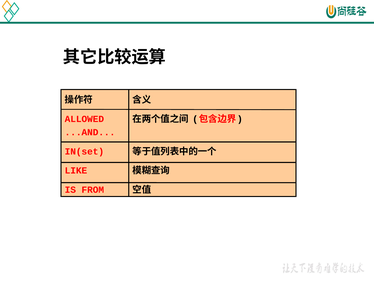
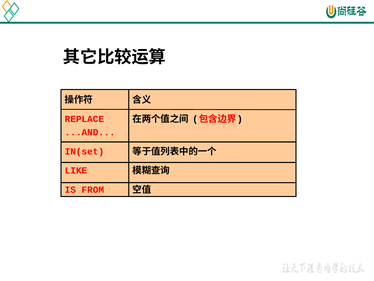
ALLOWED: ALLOWED -> REPLACE
